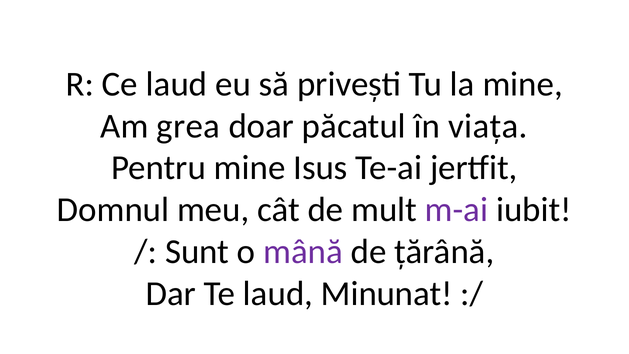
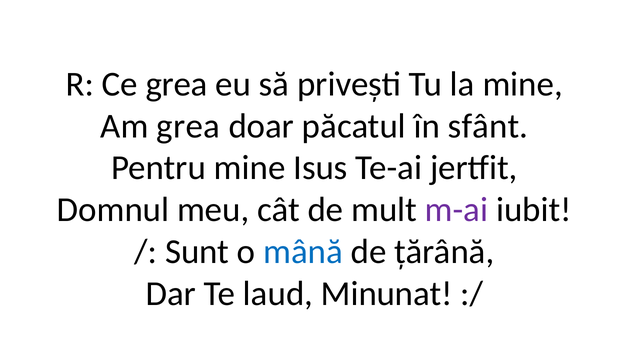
Ce laud: laud -> grea
viața: viața -> sfânt
mână colour: purple -> blue
